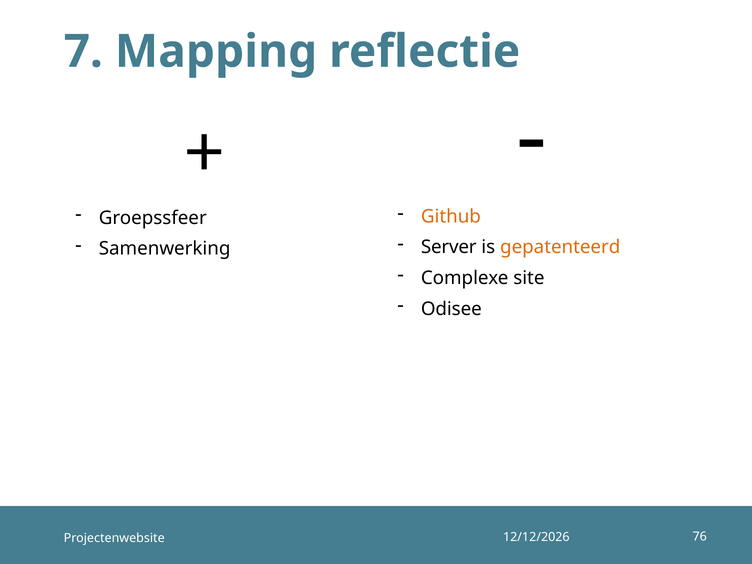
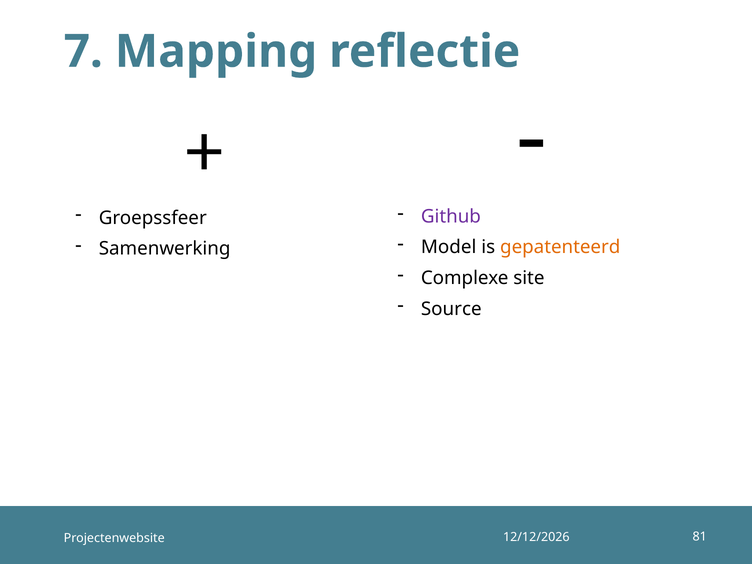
Github colour: orange -> purple
Server: Server -> Model
Odisee: Odisee -> Source
76: 76 -> 81
